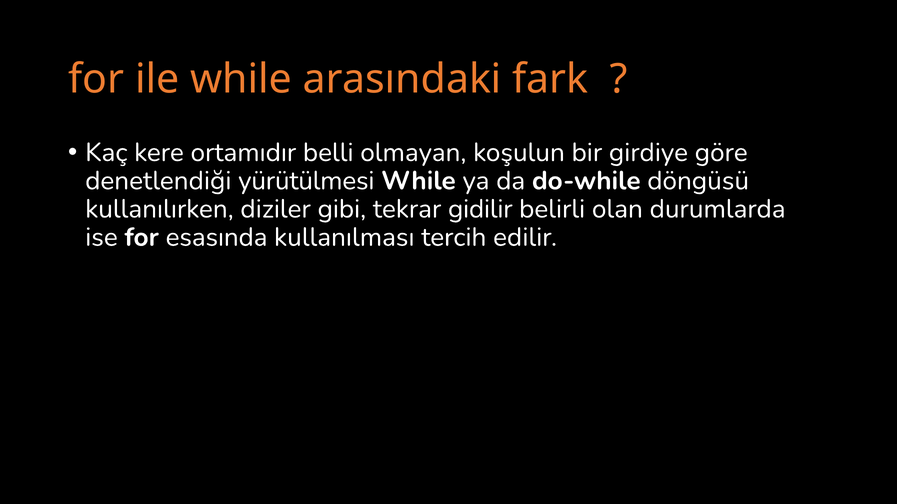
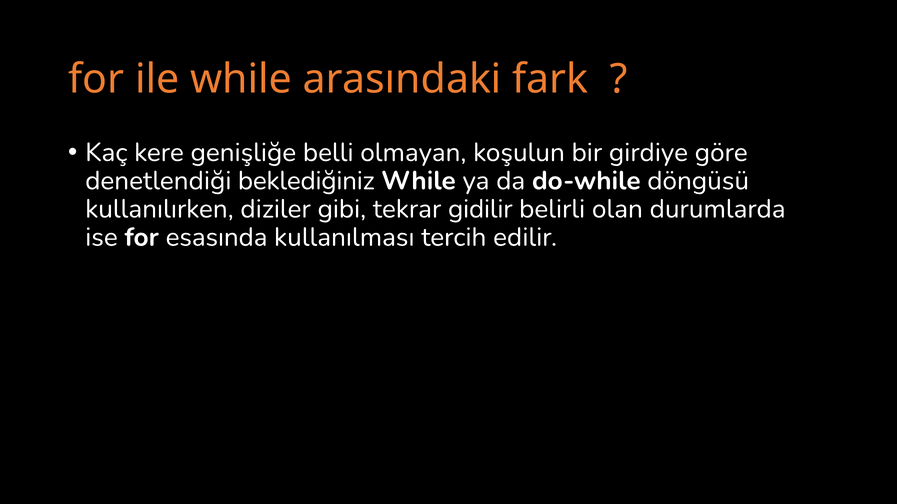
ortamıdır: ortamıdır -> genişliğe
yürütülmesi: yürütülmesi -> beklediğiniz
